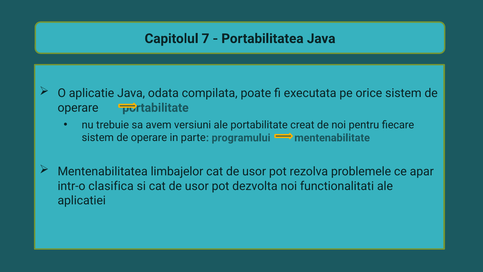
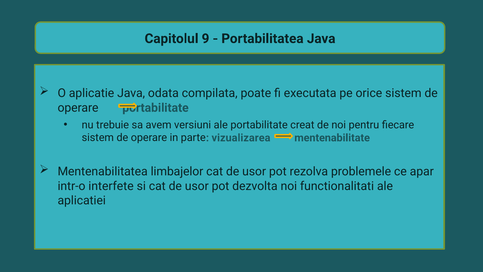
7: 7 -> 9
programului: programului -> vizualizarea
clasifica: clasifica -> interfete
